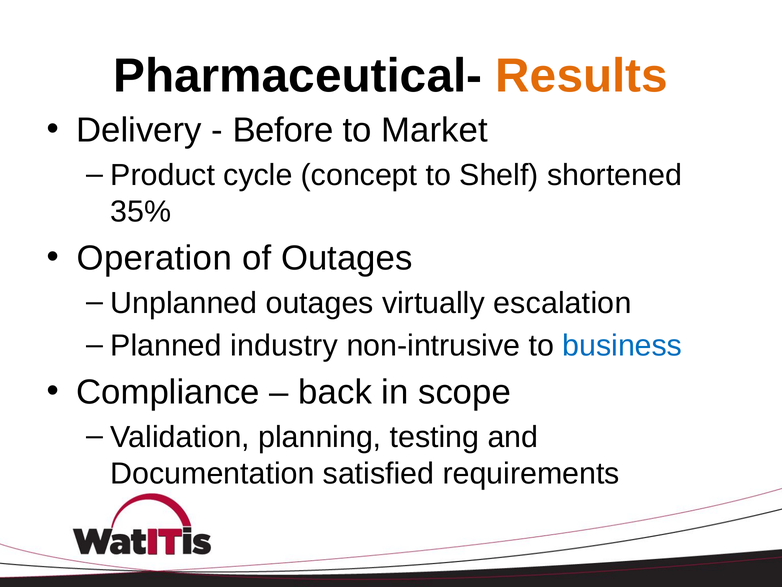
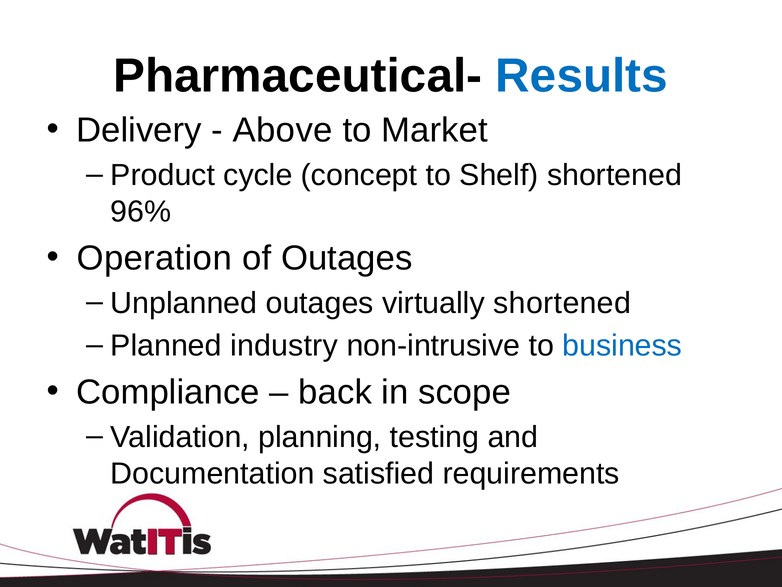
Results colour: orange -> blue
Before: Before -> Above
35%: 35% -> 96%
virtually escalation: escalation -> shortened
